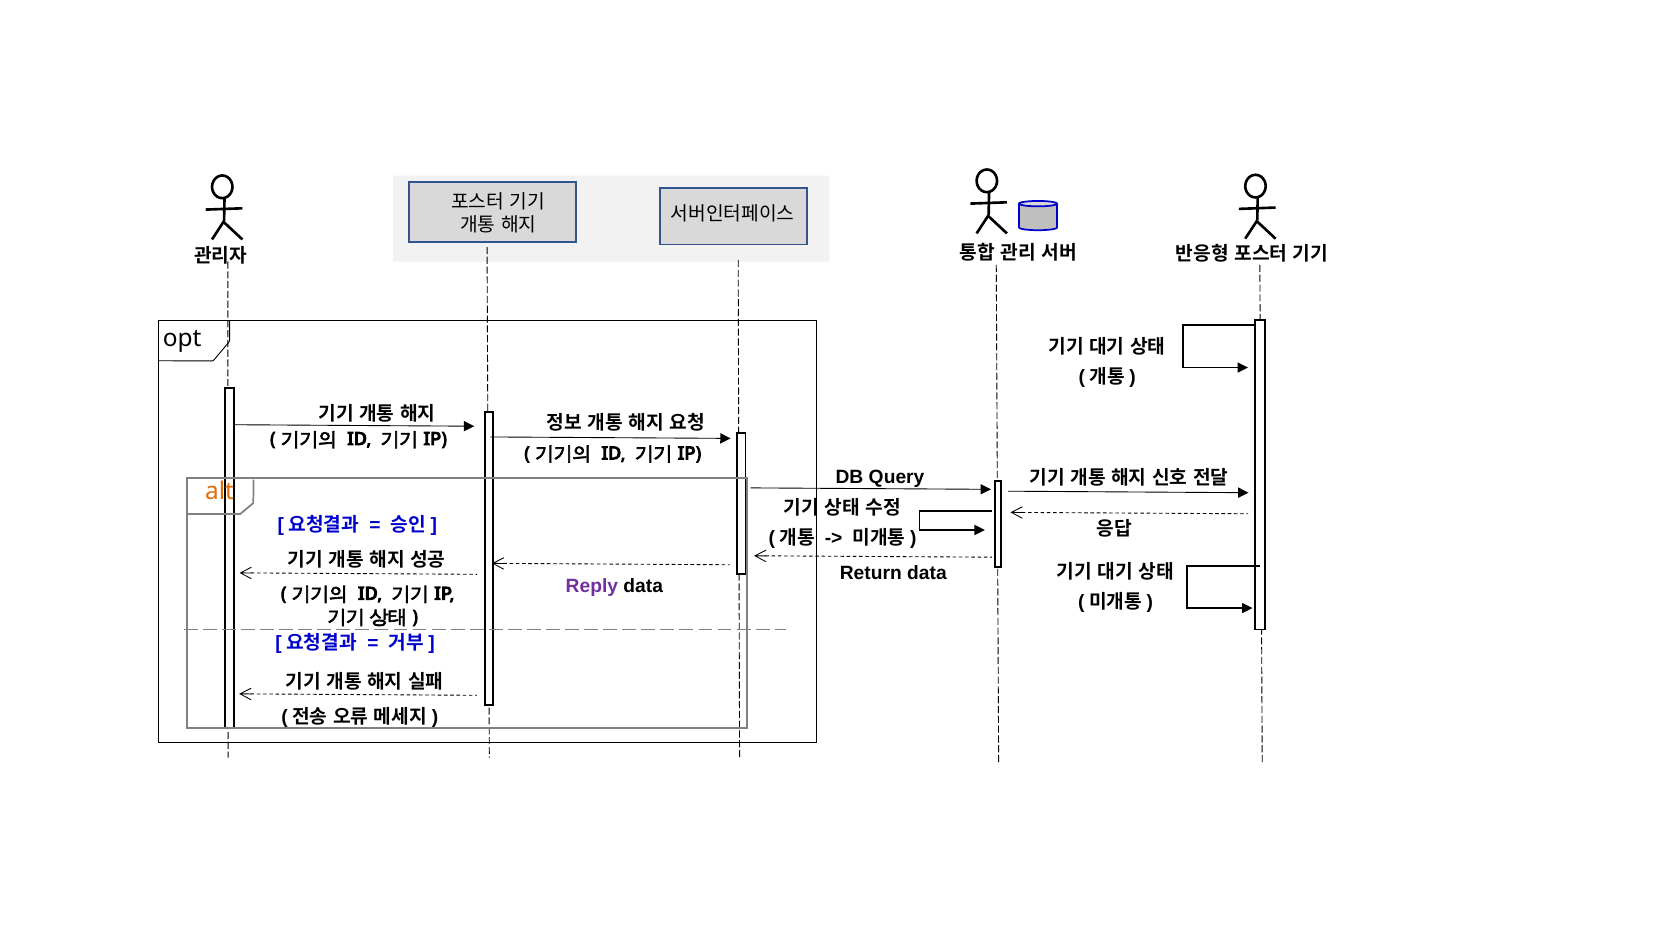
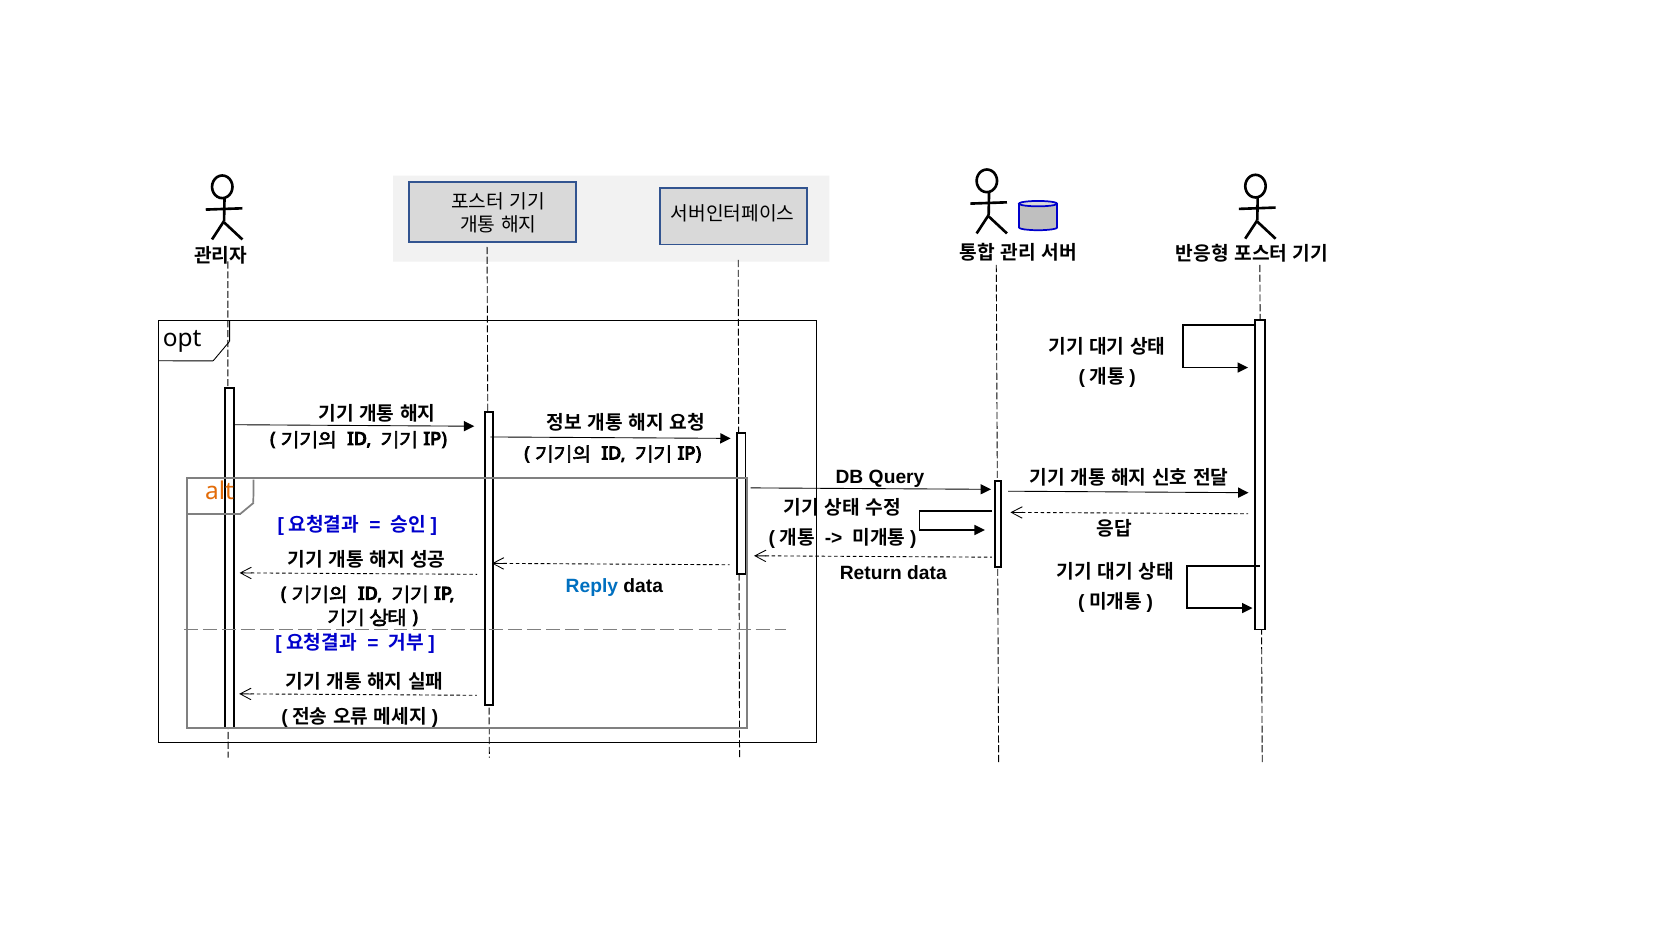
Reply colour: purple -> blue
